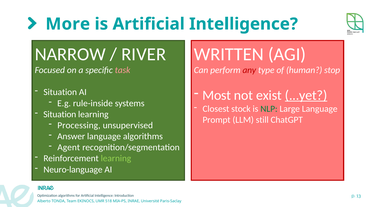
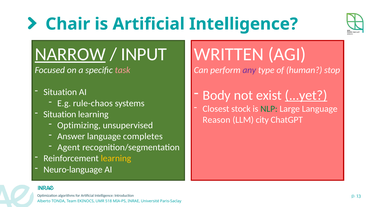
More: More -> Chair
NARROW underline: none -> present
RIVER: RIVER -> INPUT
any colour: red -> purple
Most: Most -> Body
rule-inside: rule-inside -> rule-chaos
Prompt: Prompt -> Reason
still: still -> city
Processing: Processing -> Optimizing
language algorithms: algorithms -> completes
learning at (116, 159) colour: light green -> yellow
